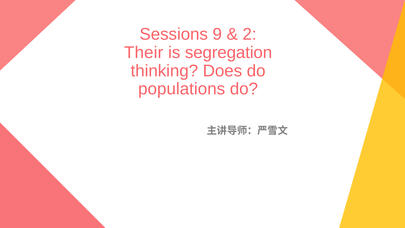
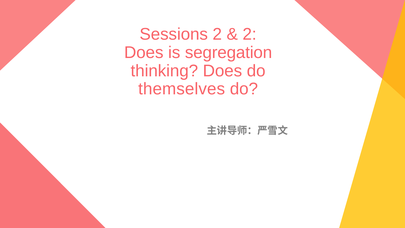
Sessions 9: 9 -> 2
Their at (144, 53): Their -> Does
populations: populations -> themselves
